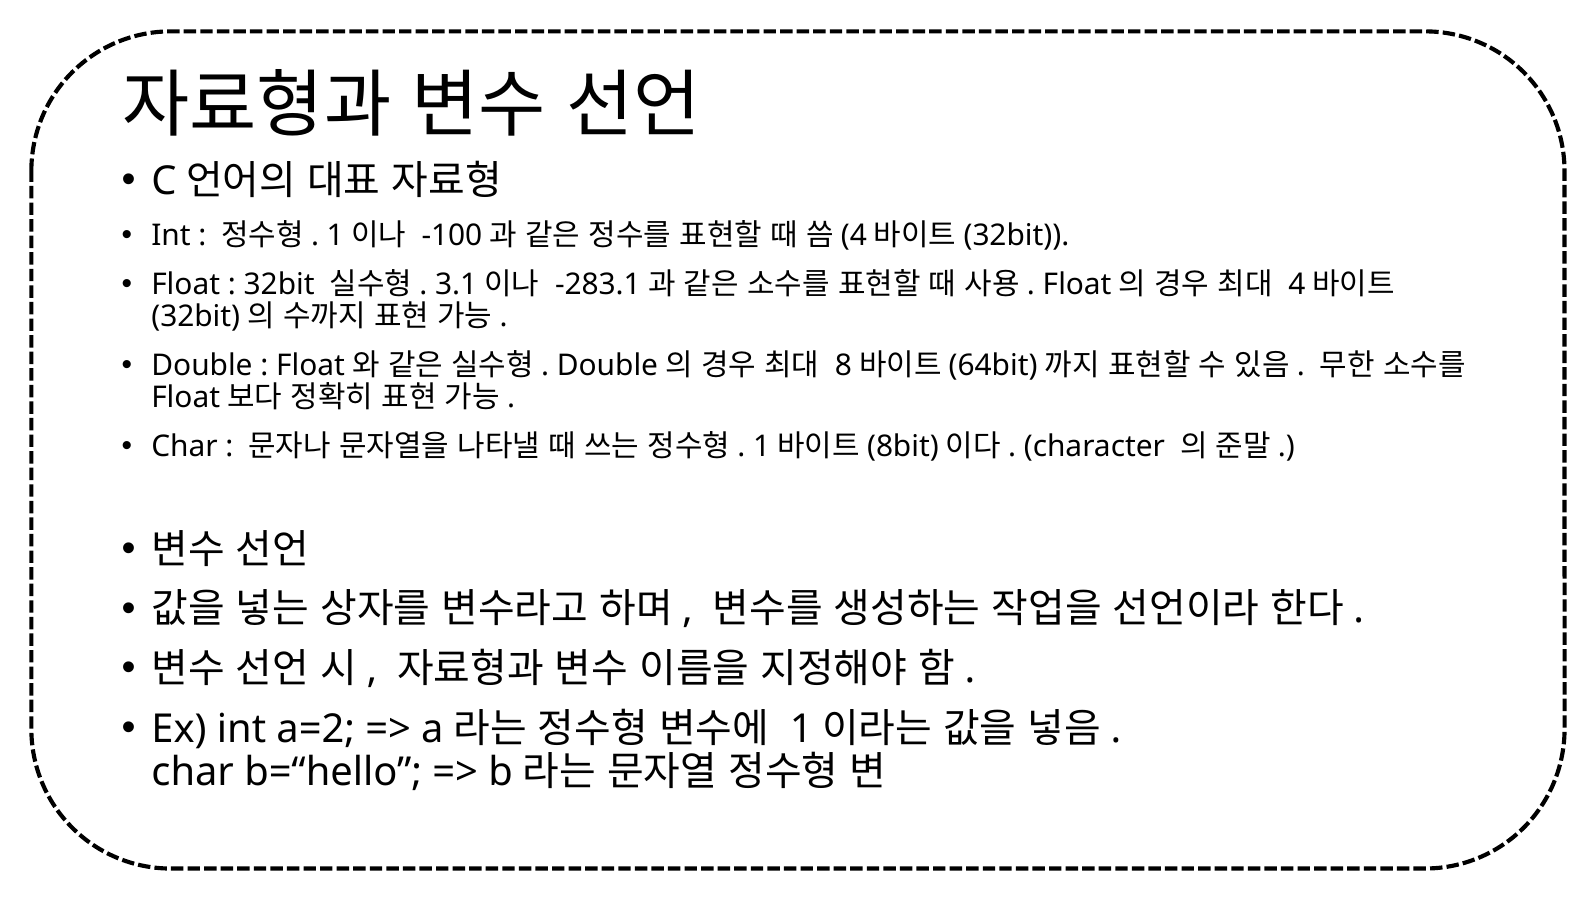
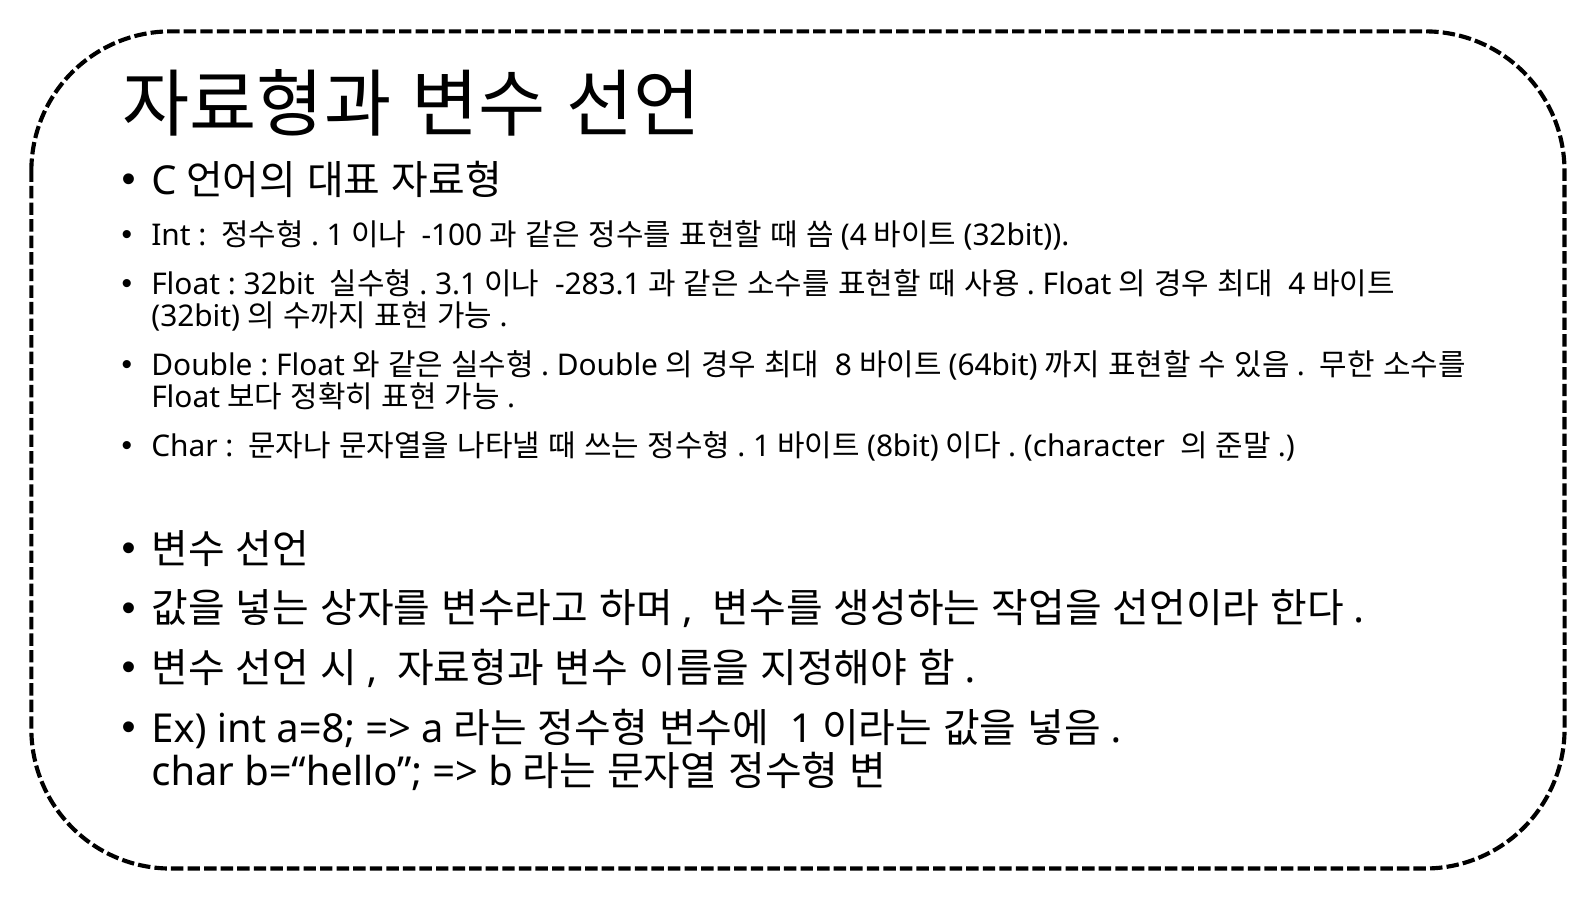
a=2: a=2 -> a=8
